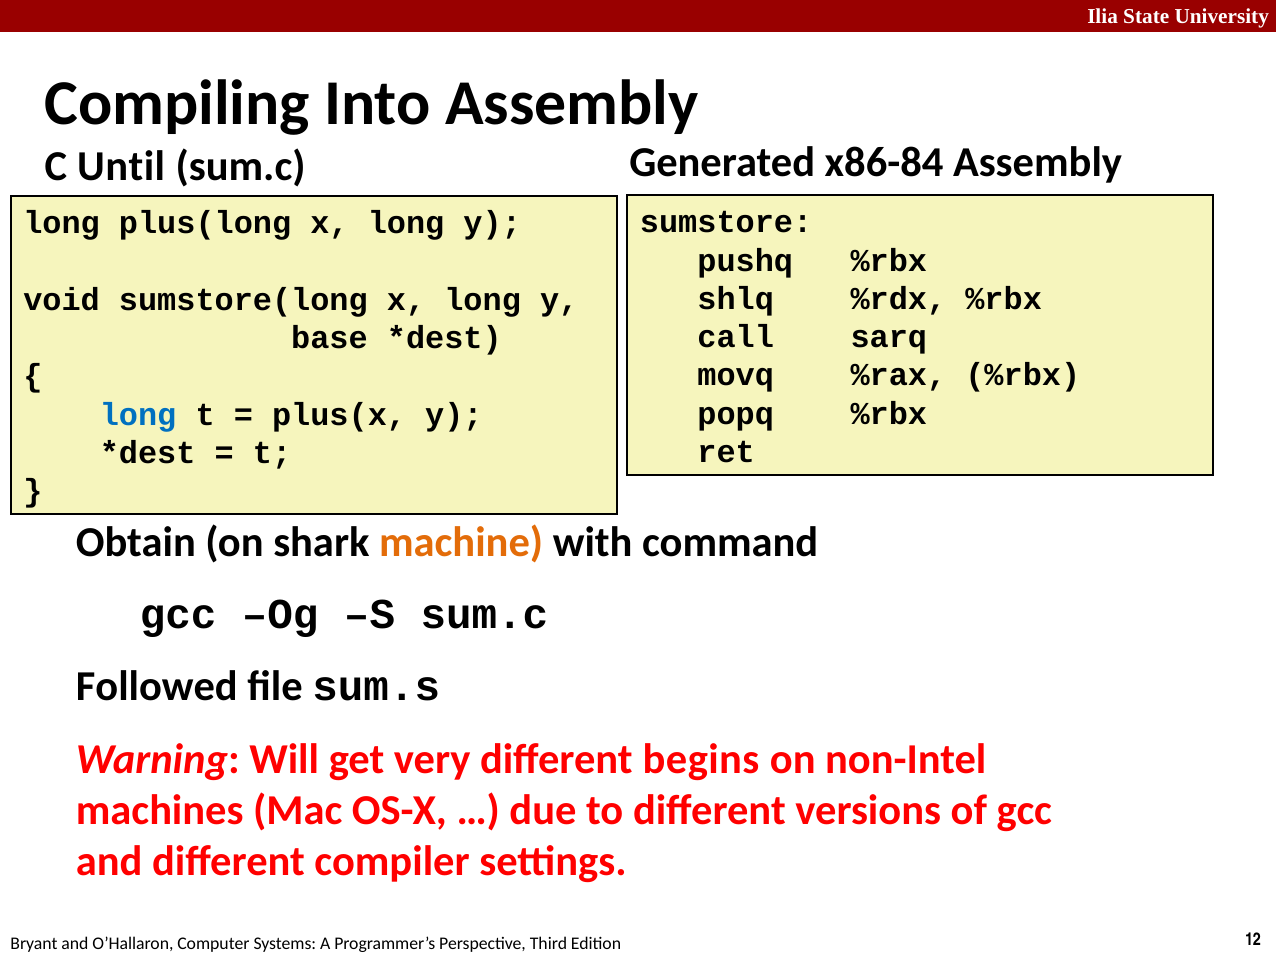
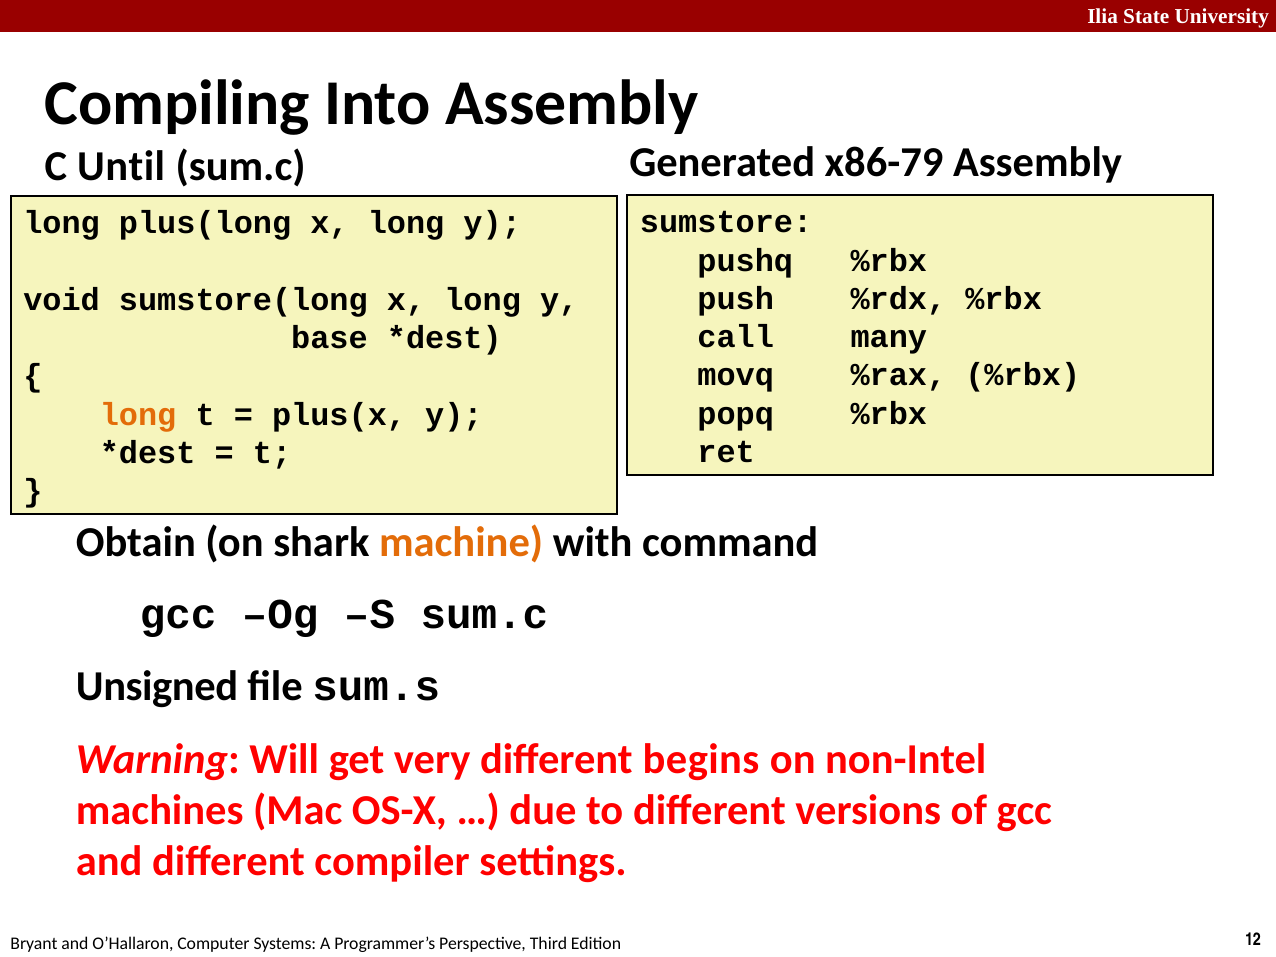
x86-84: x86-84 -> x86-79
shlq: shlq -> push
sarq: sarq -> many
long at (138, 415) colour: blue -> orange
Followed: Followed -> Unsigned
